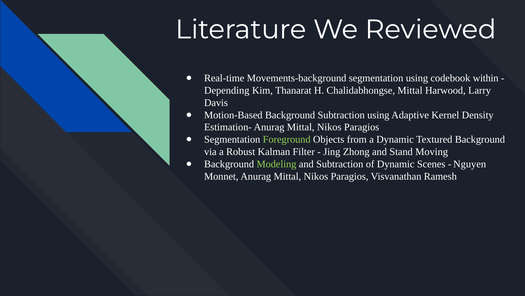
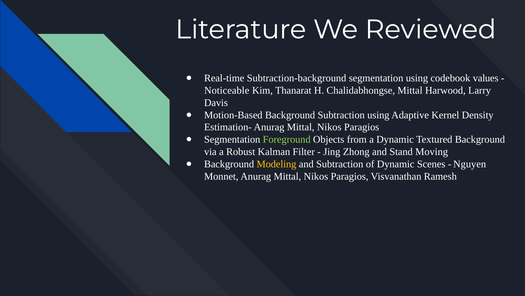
Movements-background: Movements-background -> Subtraction-background
within: within -> values
Depending: Depending -> Noticeable
Modeling colour: light green -> yellow
